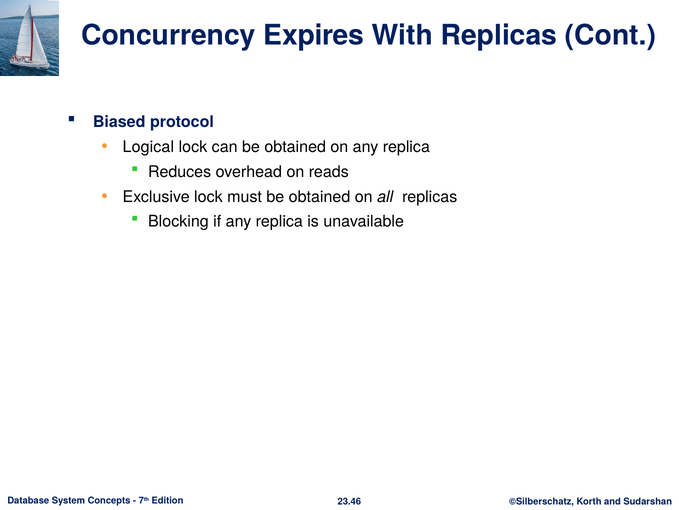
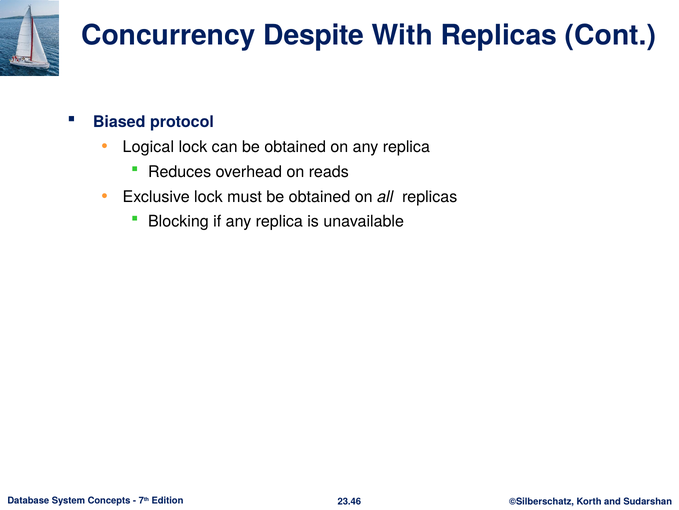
Expires: Expires -> Despite
